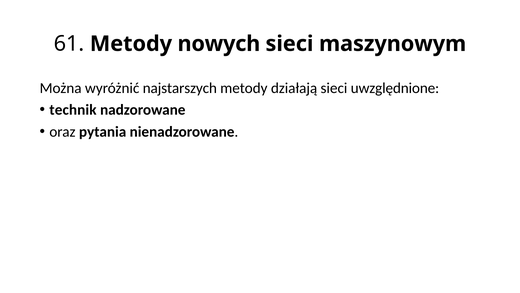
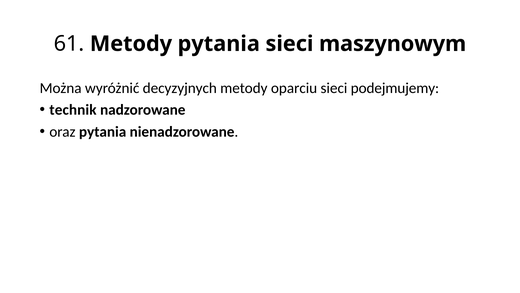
Metody nowych: nowych -> pytania
najstarszych: najstarszych -> decyzyjnych
działają: działają -> oparciu
uwzględnione: uwzględnione -> podejmujemy
